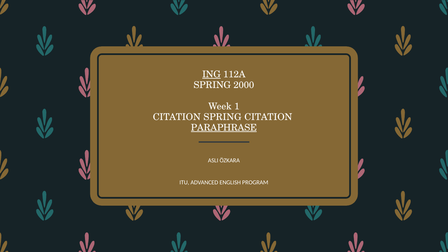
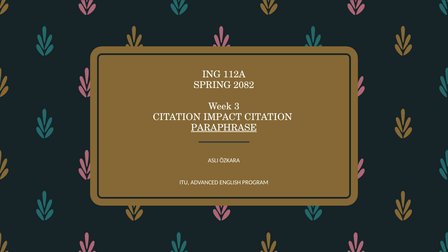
ING underline: present -> none
2000: 2000 -> 2082
1: 1 -> 3
CITATION SPRING: SPRING -> IMPACT
